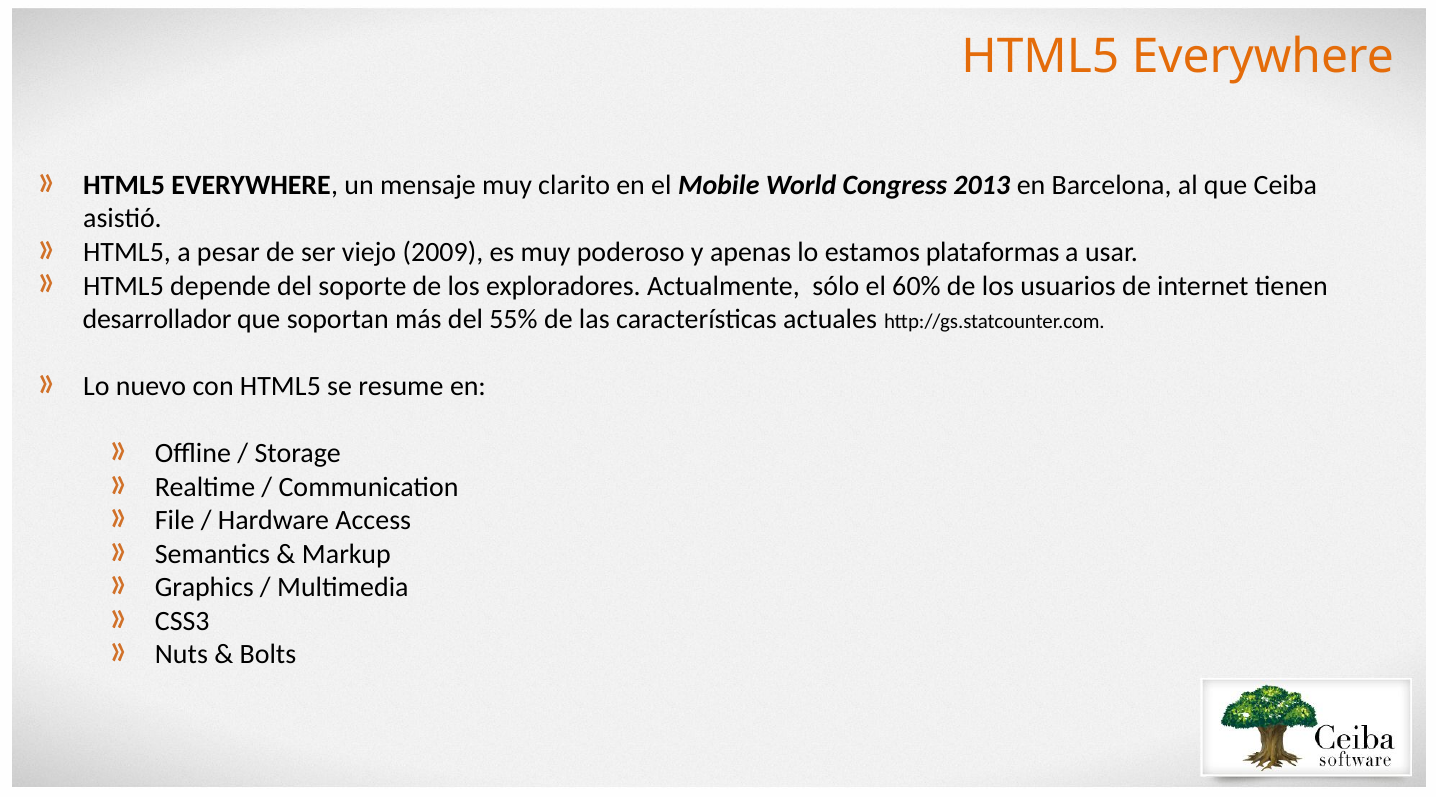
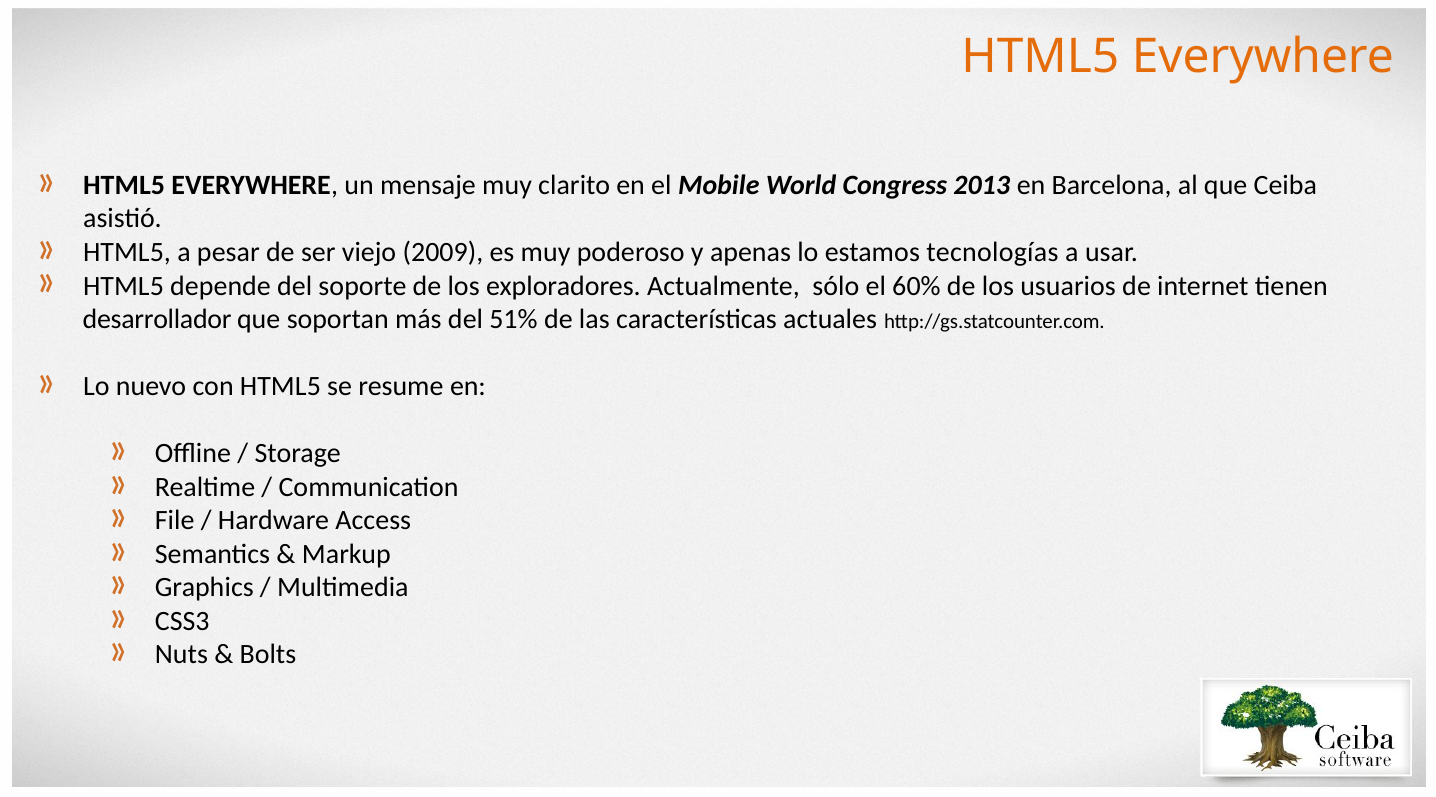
plataformas: plataformas -> tecnologías
55%: 55% -> 51%
